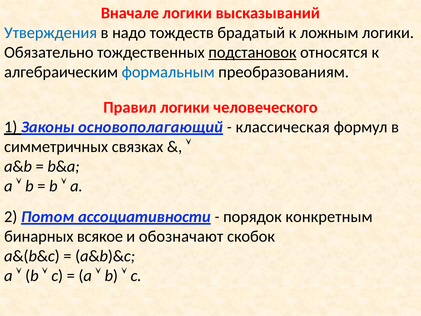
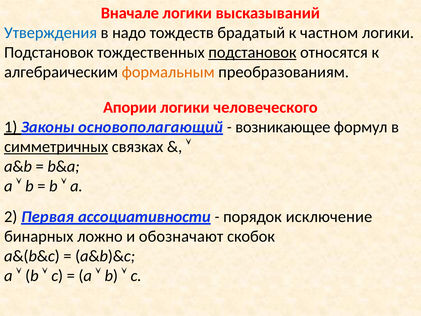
ложным: ложным -> частном
Обязательно at (49, 52): Обязательно -> Подстановок
формальным colour: blue -> orange
Правил: Правил -> Апории
классическая: классическая -> возникающее
симметричных underline: none -> present
Потом: Потом -> Первая
конкретным: конкретным -> исключение
всякое: всякое -> ложно
